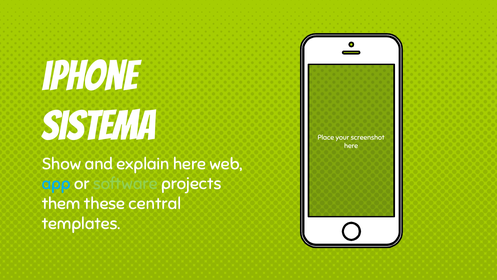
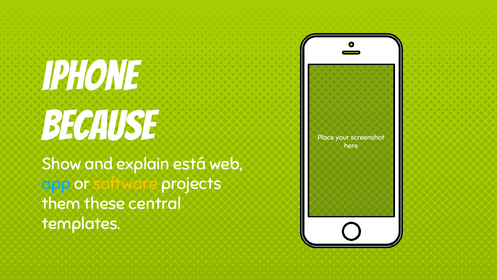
sistema: sistema -> because
explain here: here -> está
software colour: light green -> yellow
